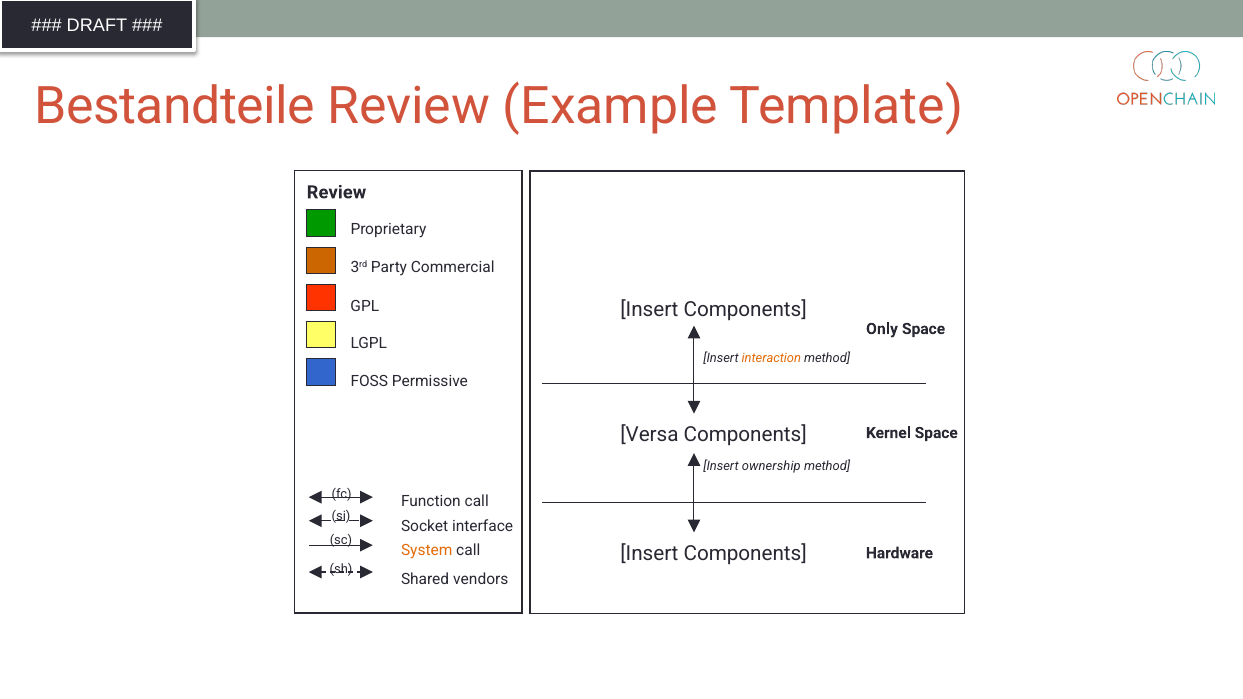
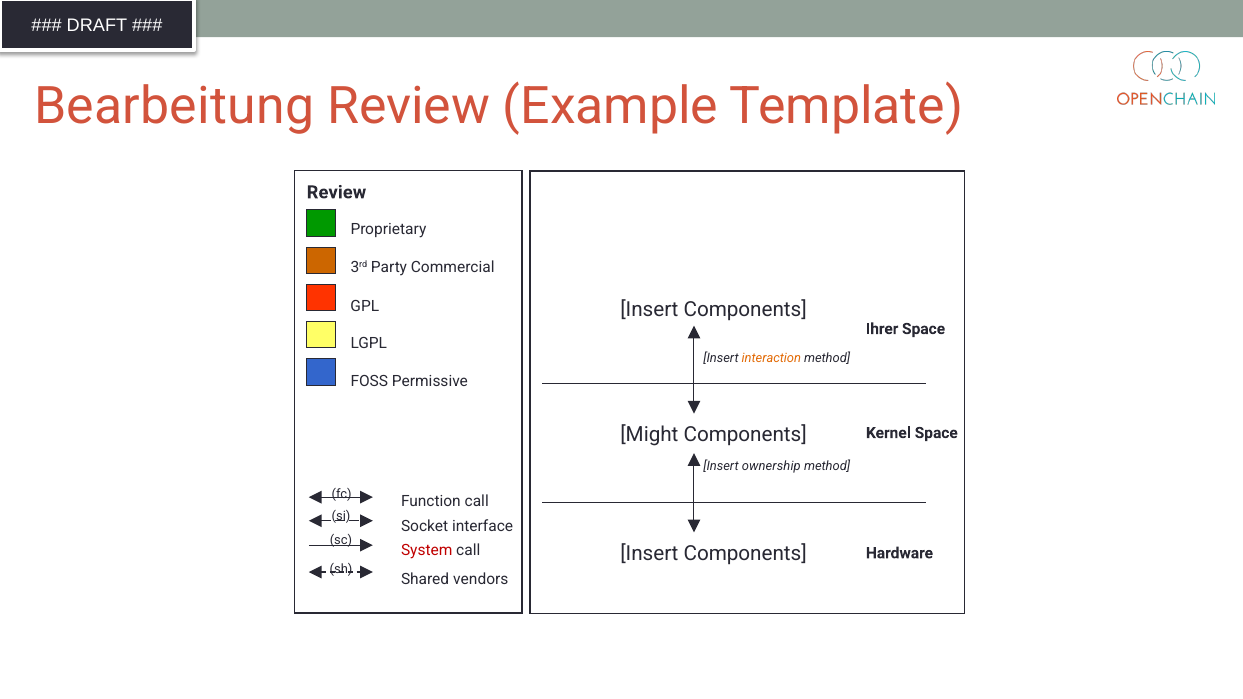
Bestandteile: Bestandteile -> Bearbeitung
Only: Only -> Ihrer
Versa: Versa -> Might
System colour: orange -> red
